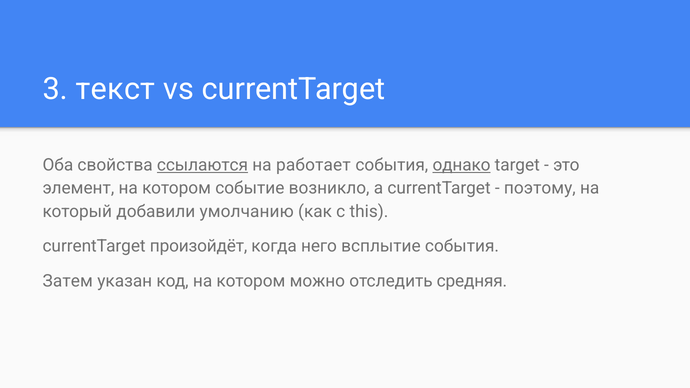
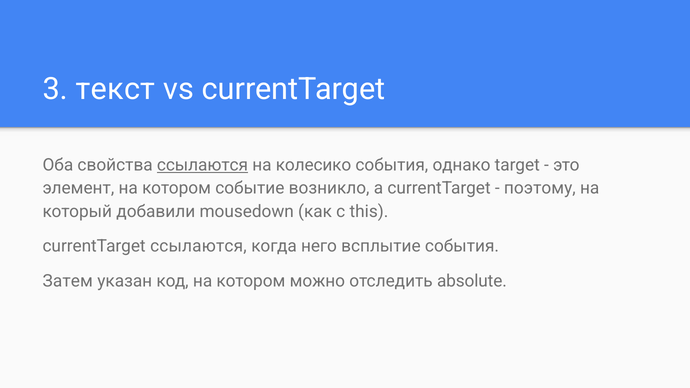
работает: работает -> колесико
однако underline: present -> none
умолчанию: умолчанию -> mousedown
currentTarget произойдёт: произойдёт -> ссылаются
средняя: средняя -> absolute
